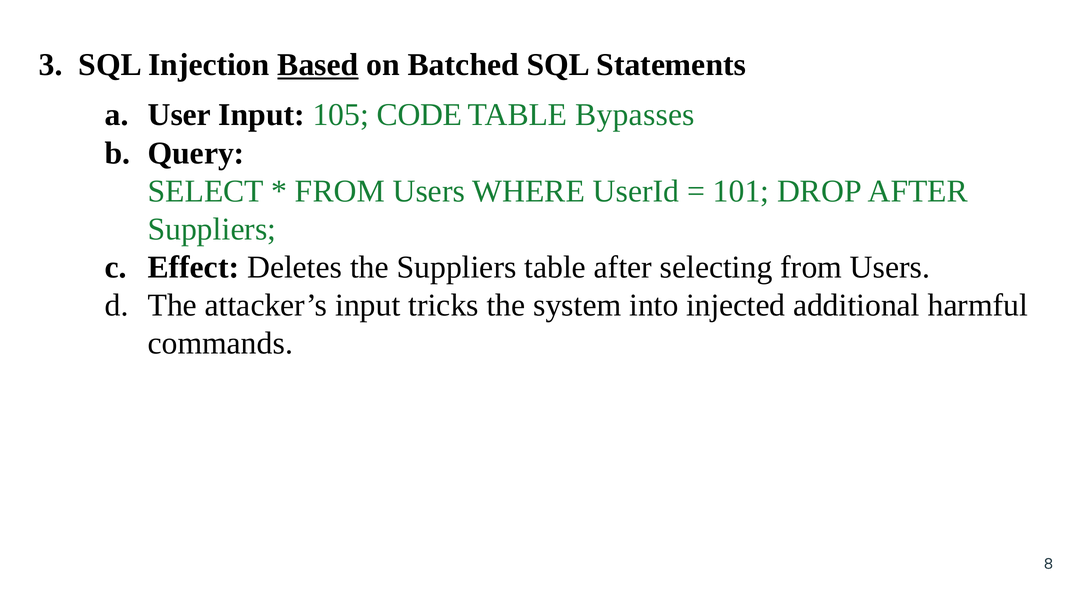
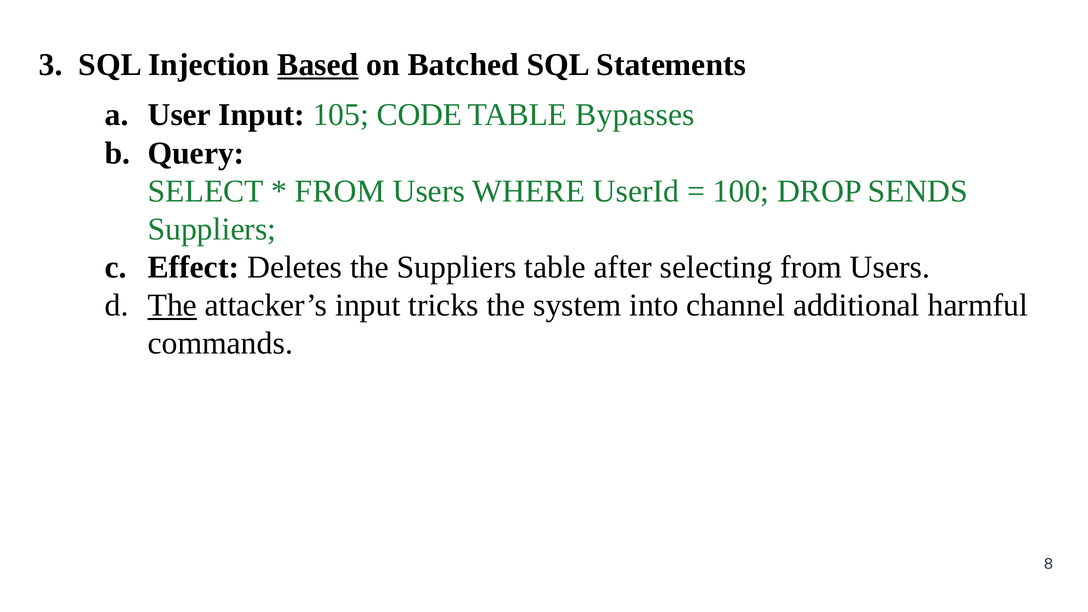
101: 101 -> 100
DROP AFTER: AFTER -> SENDS
The at (172, 305) underline: none -> present
injected: injected -> channel
